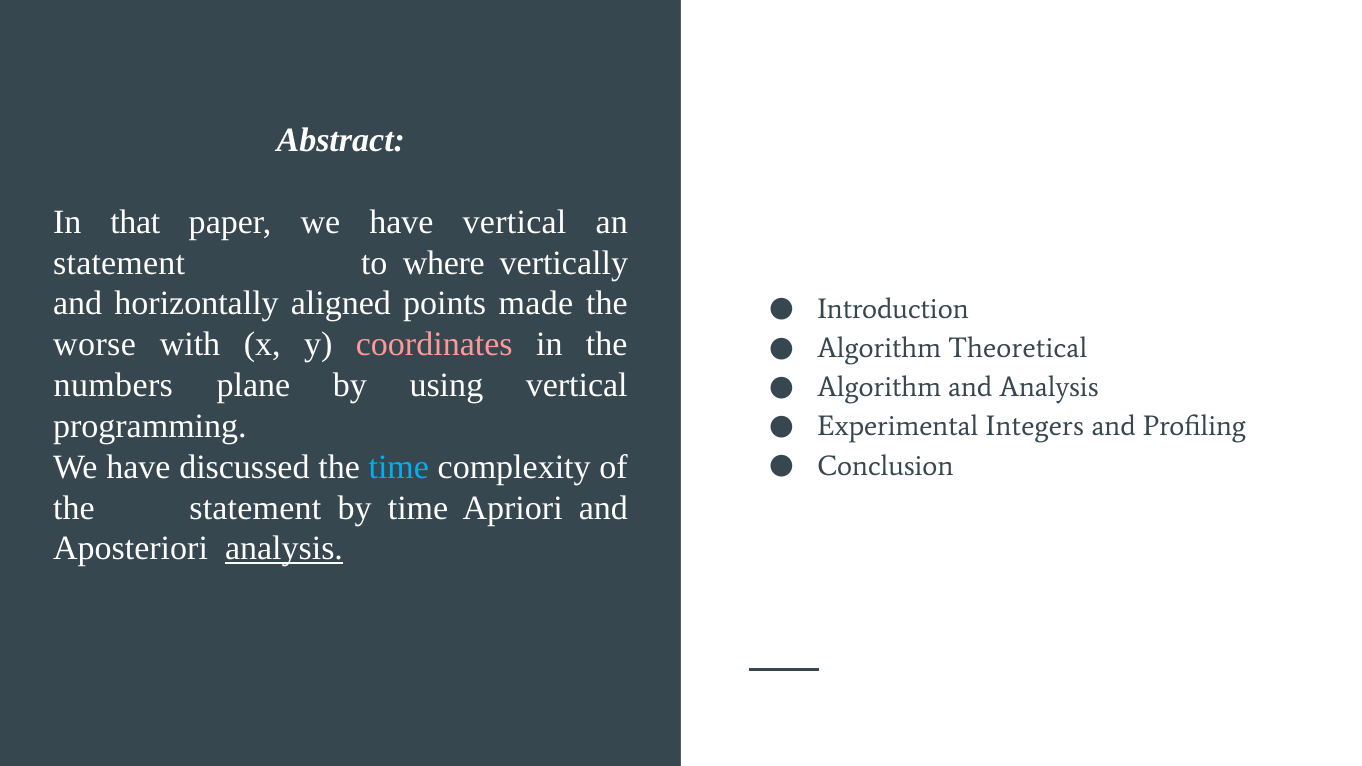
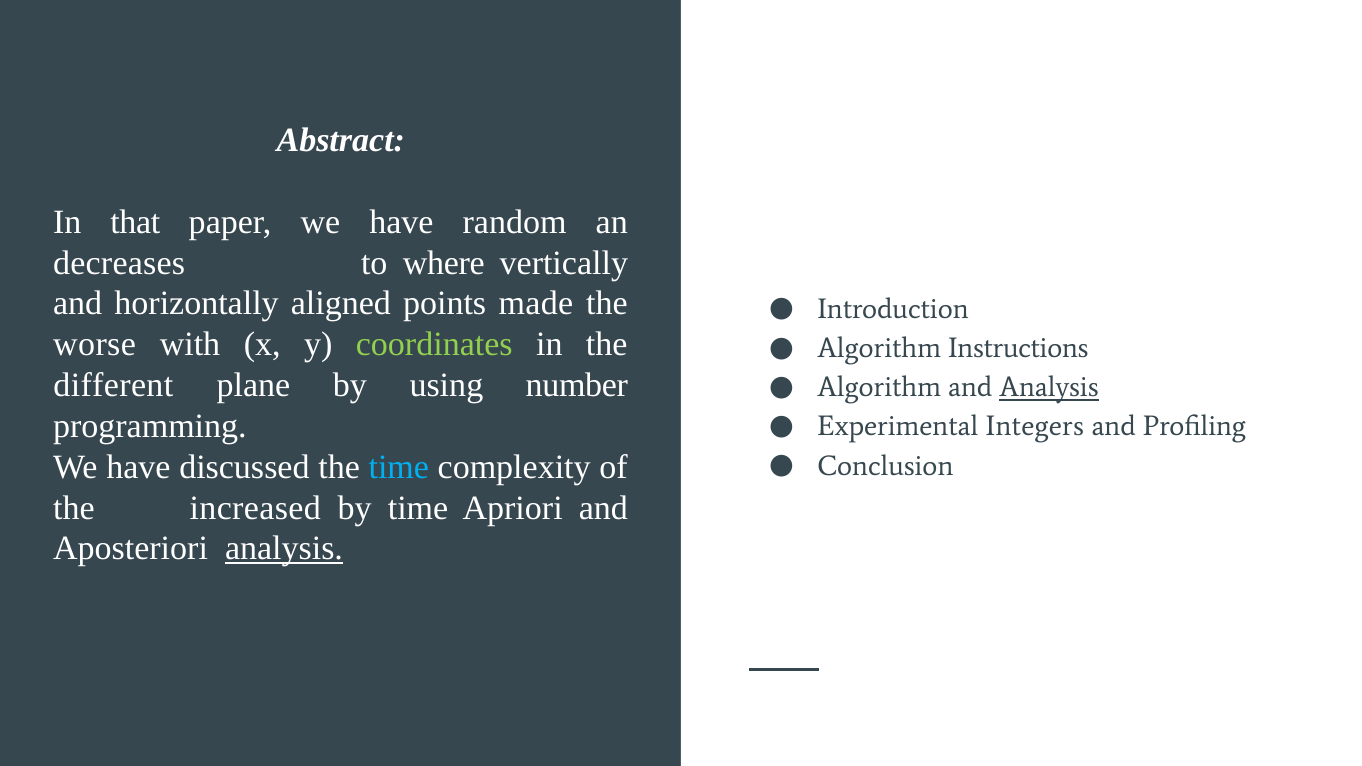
have vertical: vertical -> random
statement at (119, 263): statement -> decreases
coordinates colour: pink -> light green
Theoretical: Theoretical -> Instructions
numbers: numbers -> different
using vertical: vertical -> number
Analysis at (1049, 388) underline: none -> present
the statement: statement -> increased
